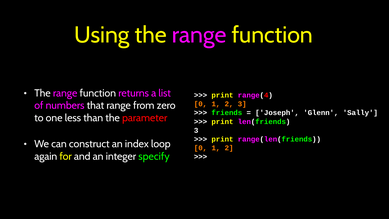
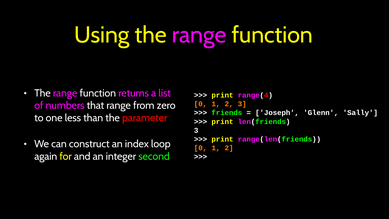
specify: specify -> second
